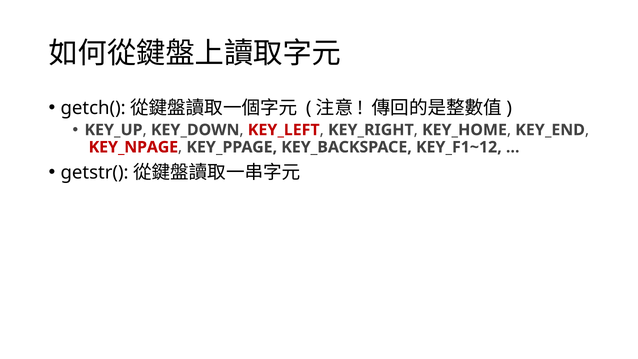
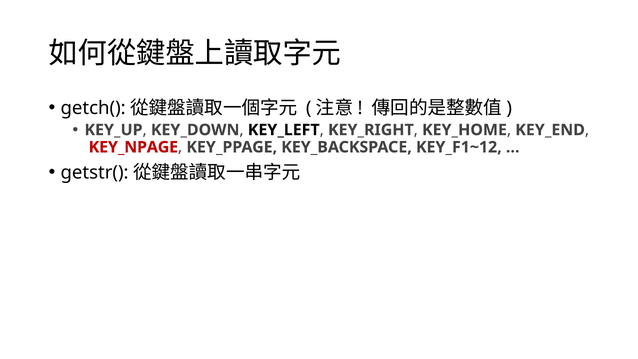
KEY_LEFT colour: red -> black
